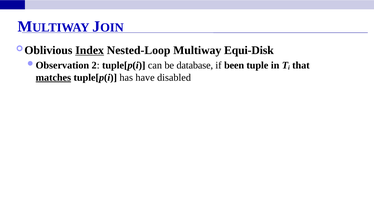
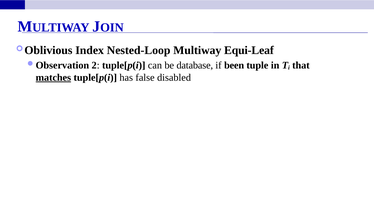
Index underline: present -> none
Equi-Disk: Equi-Disk -> Equi-Leaf
have: have -> false
